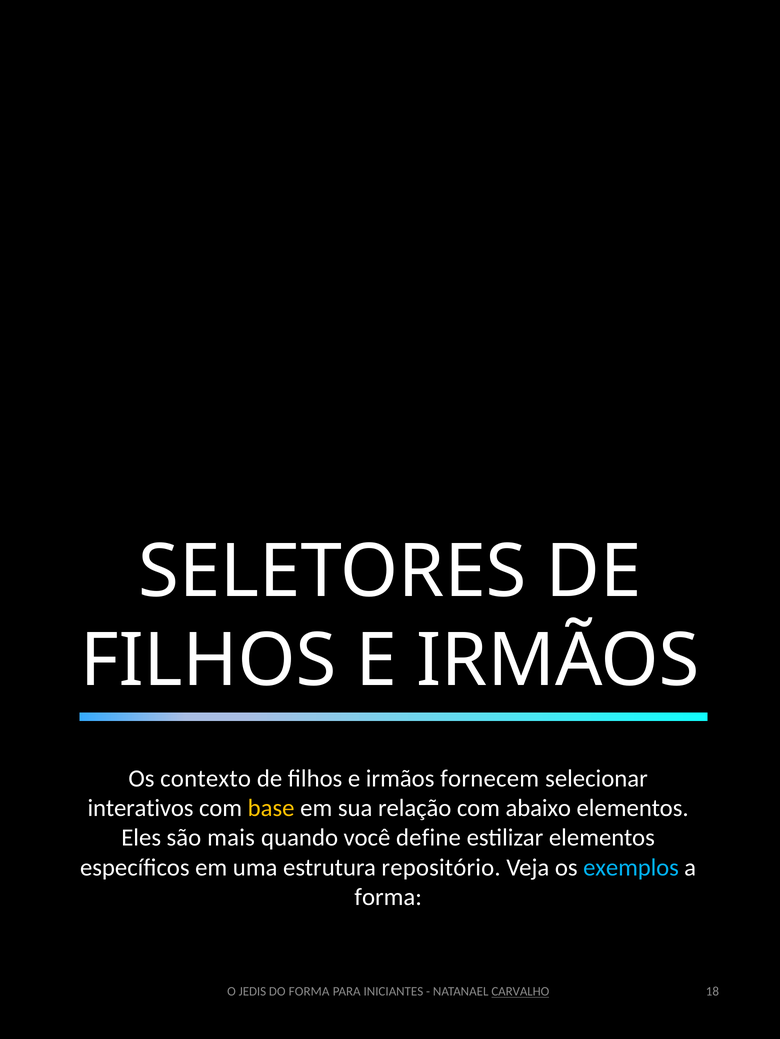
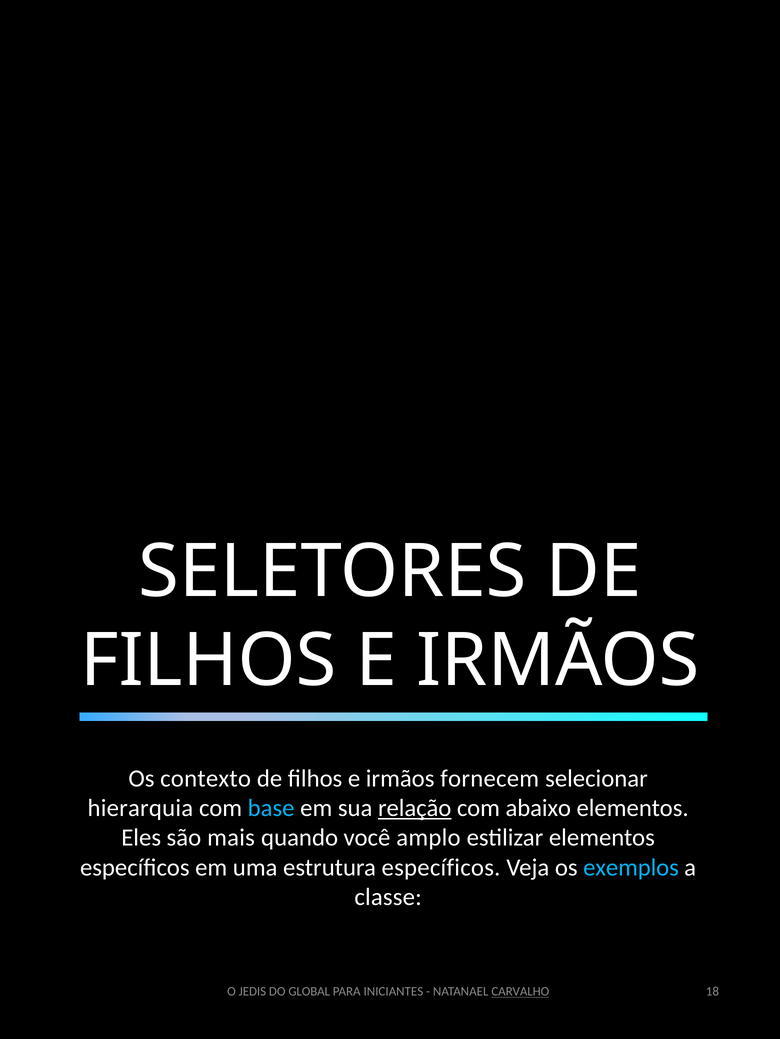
interativos: interativos -> hierarquia
base colour: yellow -> light blue
relação underline: none -> present
define: define -> amplo
estrutura repositório: repositório -> específicos
forma at (388, 898): forma -> classe
DO FORMA: FORMA -> GLOBAL
